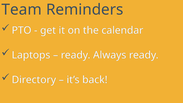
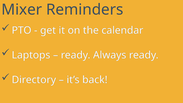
Team: Team -> Mixer
